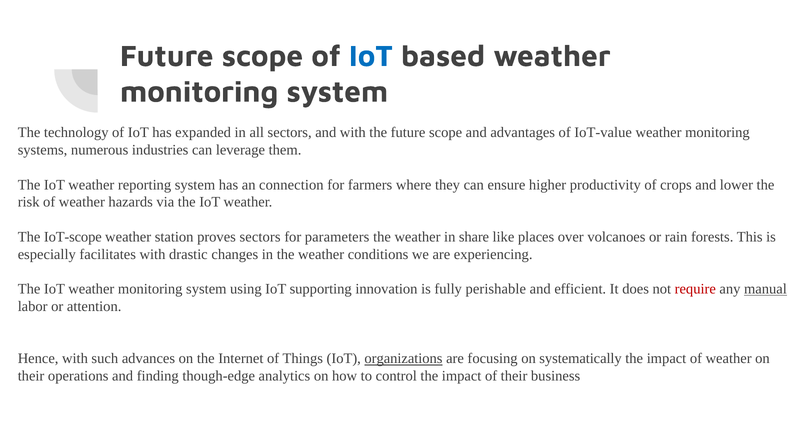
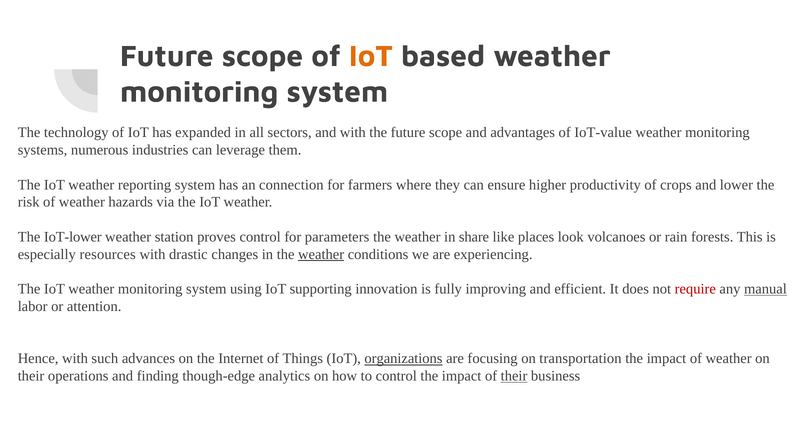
IoT at (371, 56) colour: blue -> orange
IoT-scope: IoT-scope -> IoT-lower
proves sectors: sectors -> control
over: over -> look
facilitates: facilitates -> resources
weather at (321, 254) underline: none -> present
perishable: perishable -> improving
systematically: systematically -> transportation
their at (514, 376) underline: none -> present
